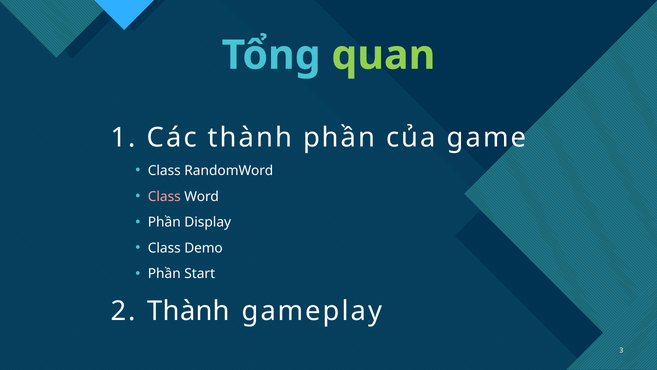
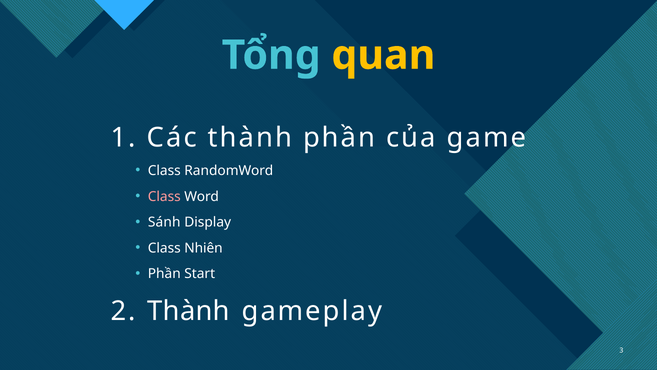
quan colour: light green -> yellow
Phần at (164, 222): Phần -> Sánh
Demo: Demo -> Nhiên
